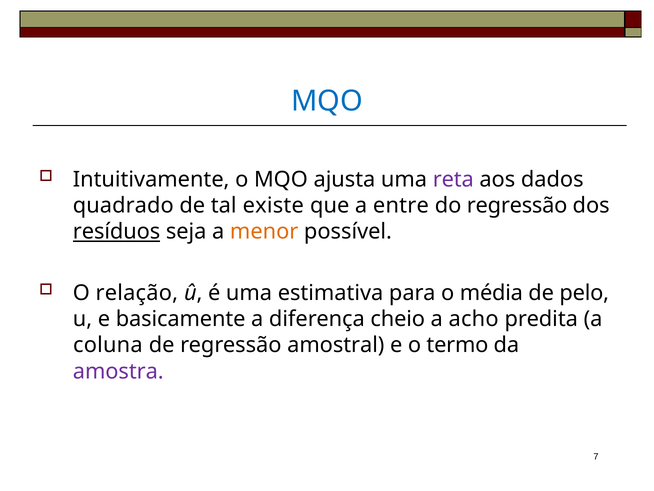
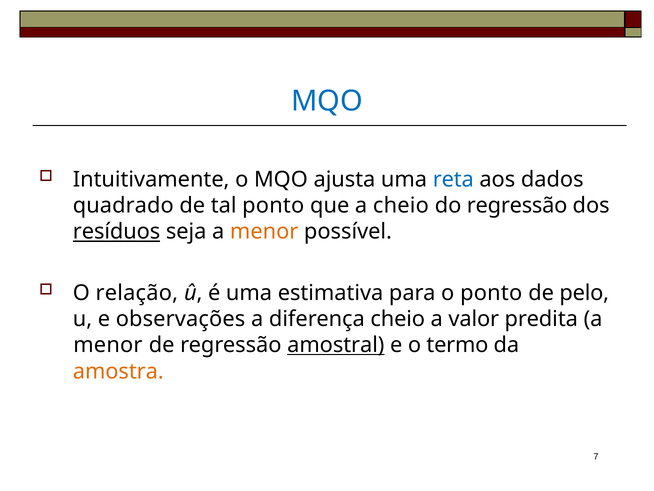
reta colour: purple -> blue
tal existe: existe -> ponto
a entre: entre -> cheio
o média: média -> ponto
basicamente: basicamente -> observações
acho: acho -> valor
coluna at (108, 345): coluna -> menor
amostral underline: none -> present
amostra colour: purple -> orange
